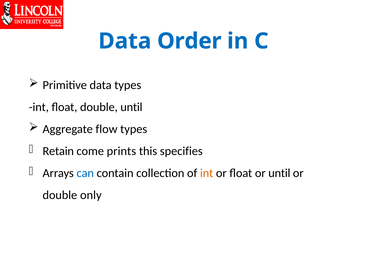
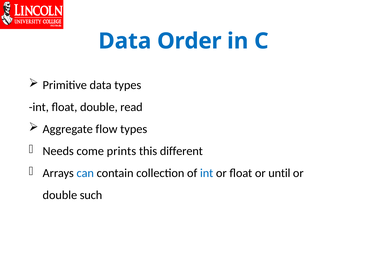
double until: until -> read
Retain: Retain -> Needs
specifies: specifies -> different
int at (207, 173) colour: orange -> blue
only: only -> such
